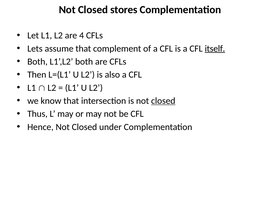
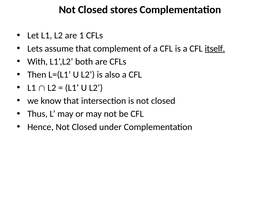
4: 4 -> 1
Both at (37, 62): Both -> With
closed at (163, 101) underline: present -> none
